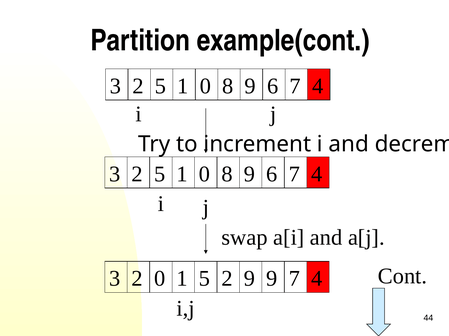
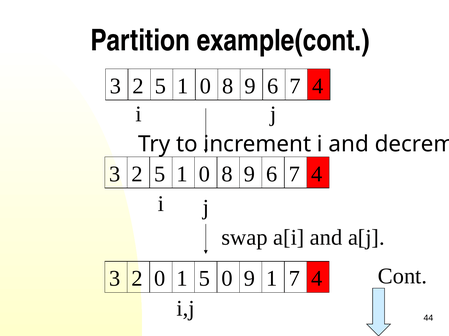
1 2: 2 -> 0
9 9: 9 -> 1
